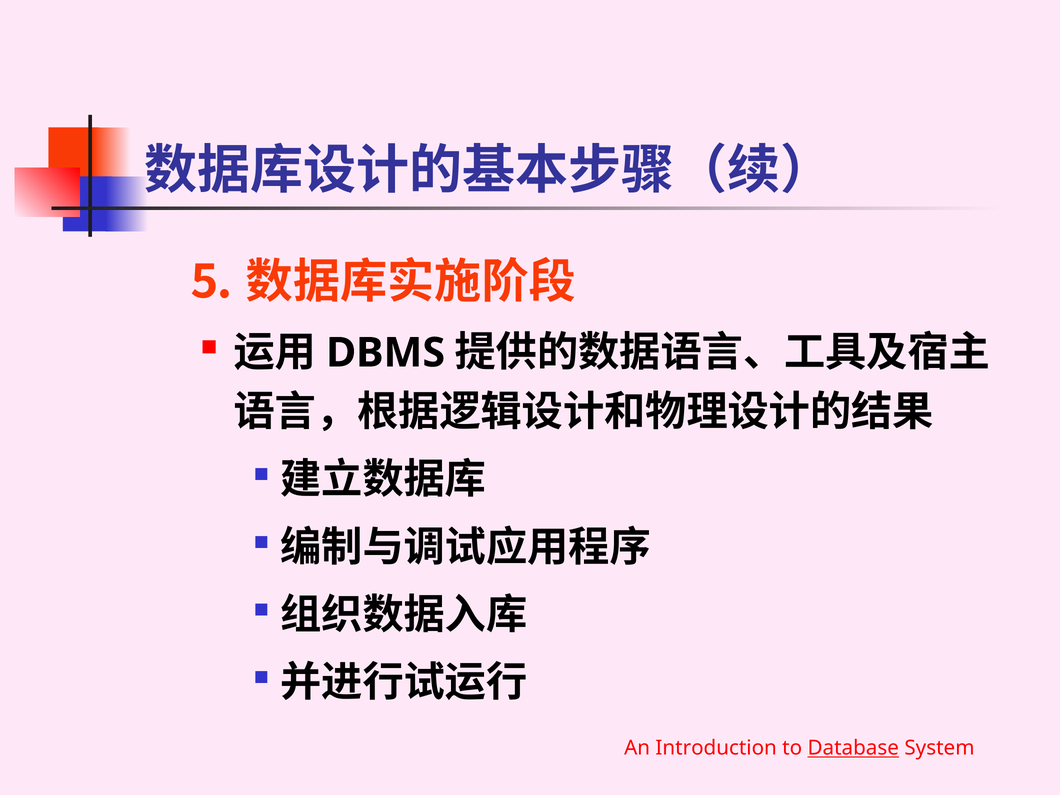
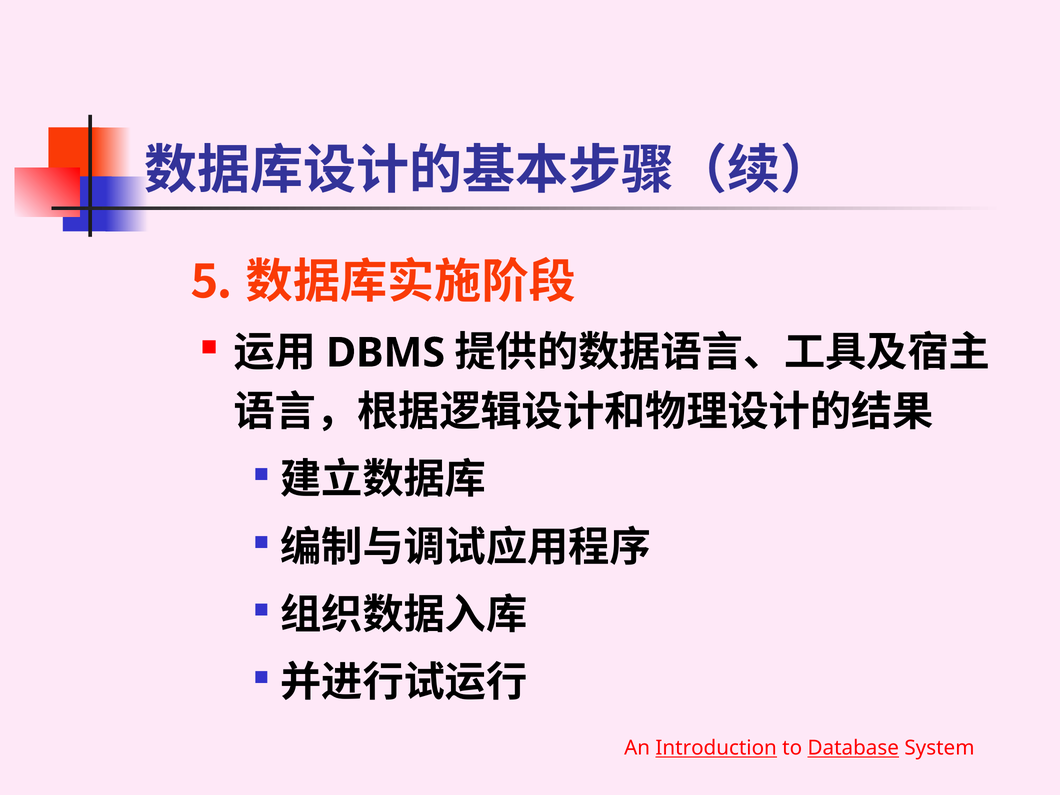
Introduction underline: none -> present
